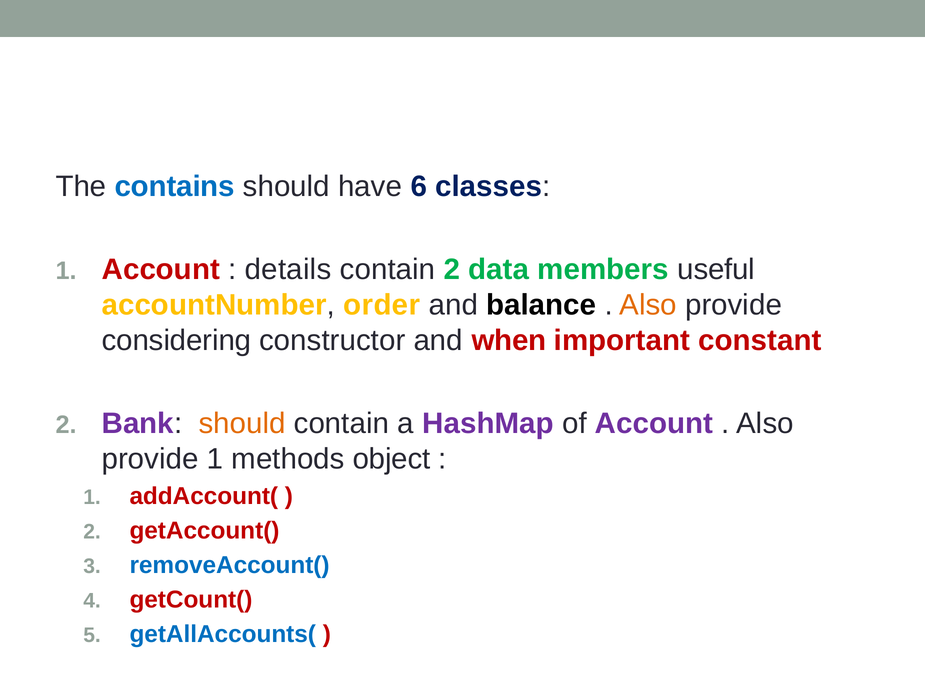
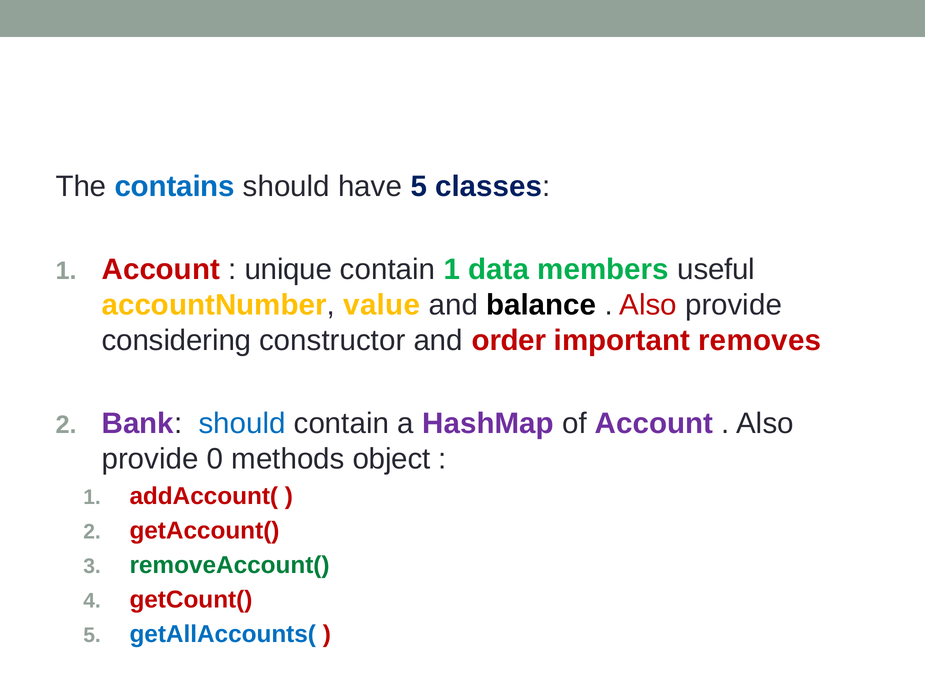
have 6: 6 -> 5
details: details -> unique
contain 2: 2 -> 1
order: order -> value
Also at (648, 305) colour: orange -> red
when: when -> order
constant: constant -> removes
should at (242, 424) colour: orange -> blue
provide 1: 1 -> 0
removeAccount( colour: blue -> green
